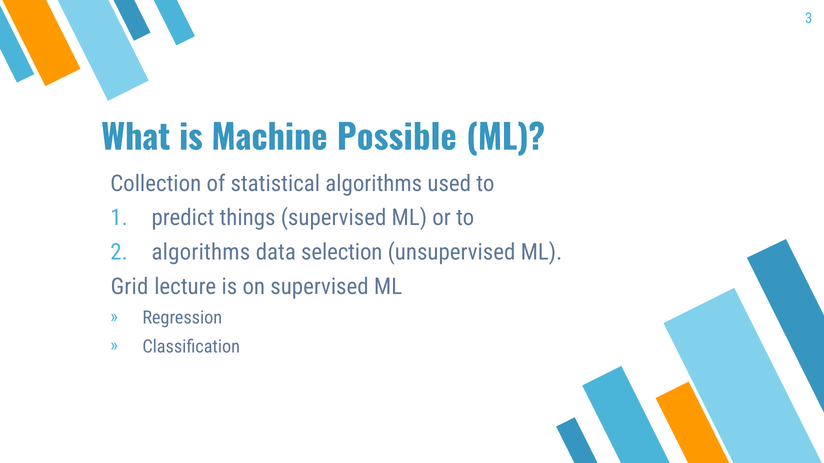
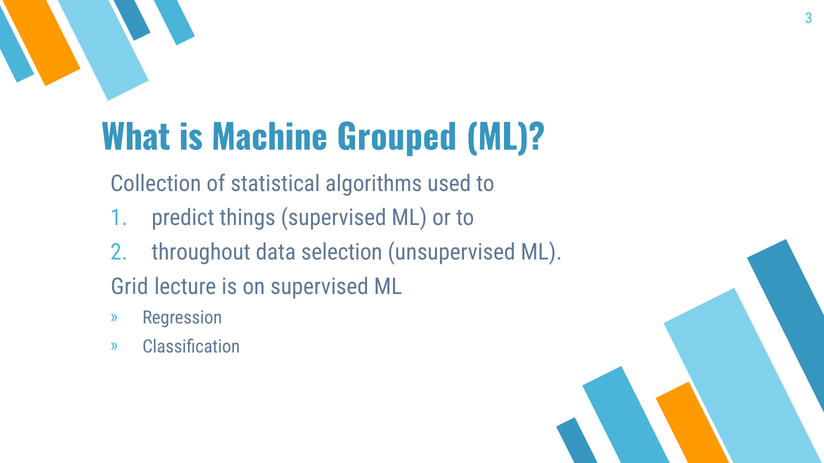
Possible: Possible -> Grouped
algorithms at (201, 252): algorithms -> throughout
